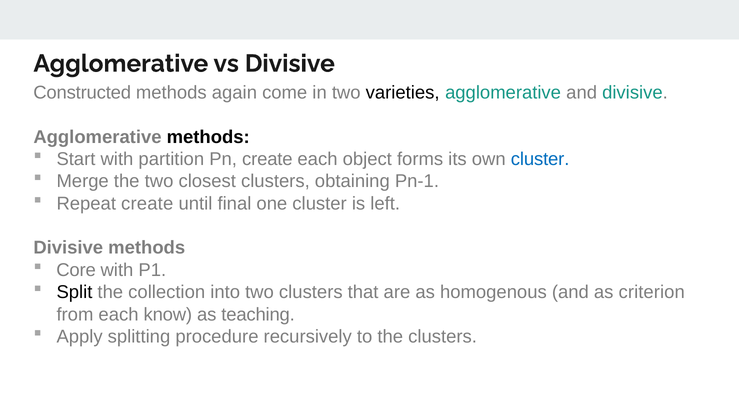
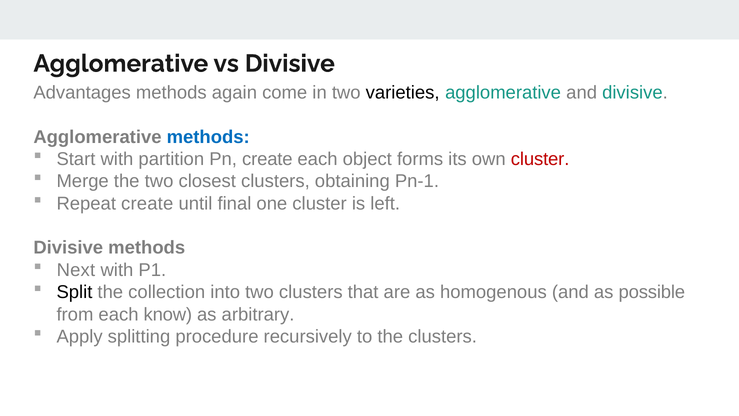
Constructed: Constructed -> Advantages
methods at (208, 137) colour: black -> blue
cluster at (540, 159) colour: blue -> red
Core: Core -> Next
criterion: criterion -> possible
teaching: teaching -> arbitrary
